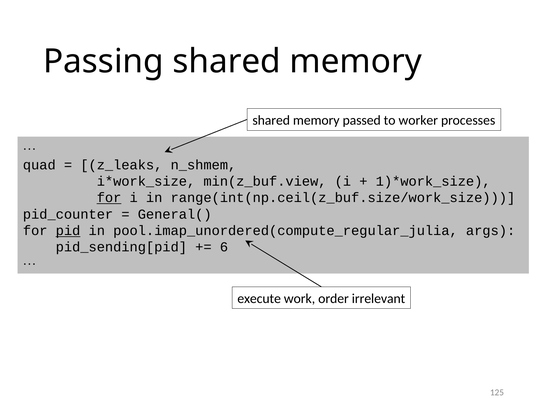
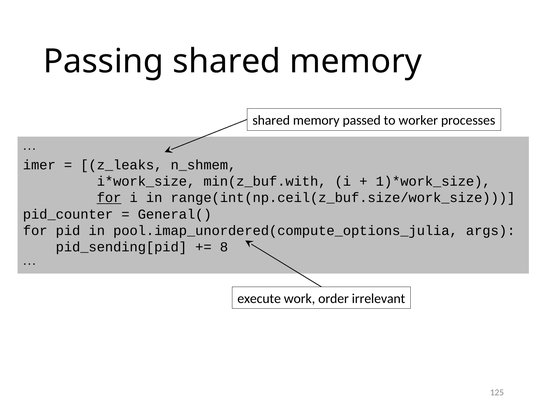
quad: quad -> imer
min(z_buf.view: min(z_buf.view -> min(z_buf.with
pid underline: present -> none
pool.imap_unordered(compute_regular_julia: pool.imap_unordered(compute_regular_julia -> pool.imap_unordered(compute_options_julia
6: 6 -> 8
